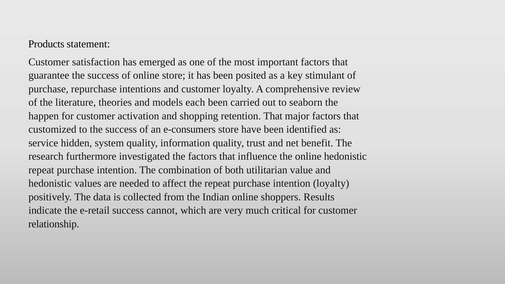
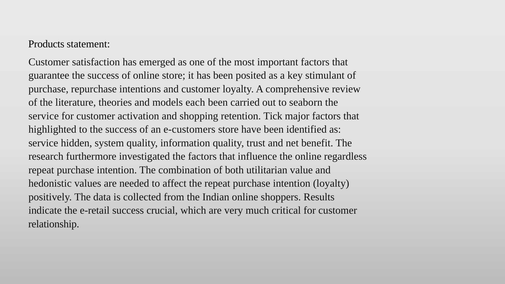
happen at (44, 116): happen -> service
retention That: That -> Tick
customized: customized -> highlighted
e-consumers: e-consumers -> e-customers
online hedonistic: hedonistic -> regardless
cannot: cannot -> crucial
